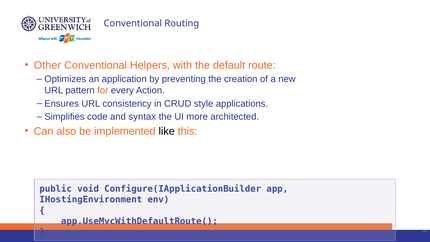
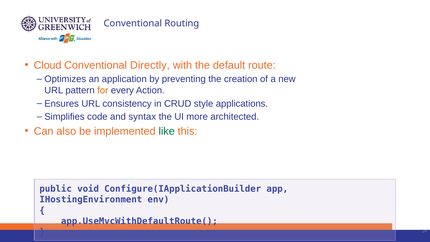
Other: Other -> Cloud
Helpers: Helpers -> Directly
like colour: black -> green
